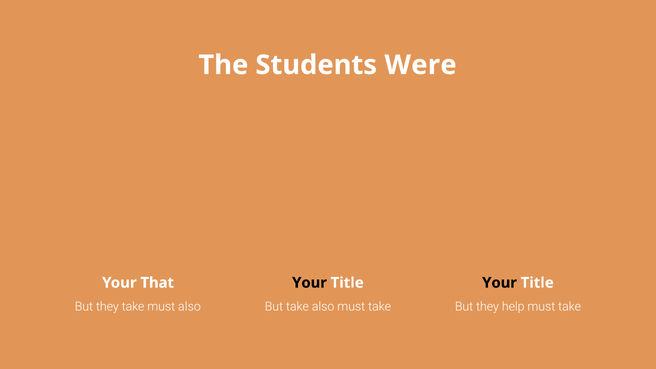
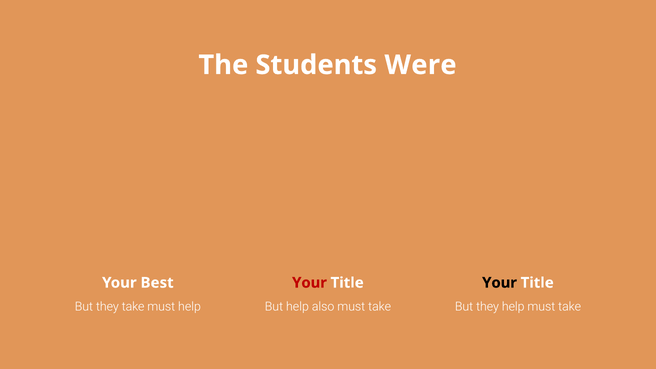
That: That -> Best
Your at (309, 283) colour: black -> red
must also: also -> help
But take: take -> help
